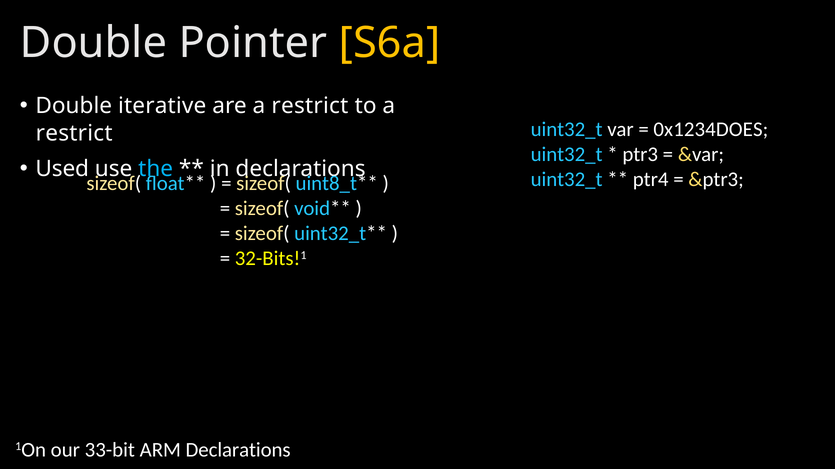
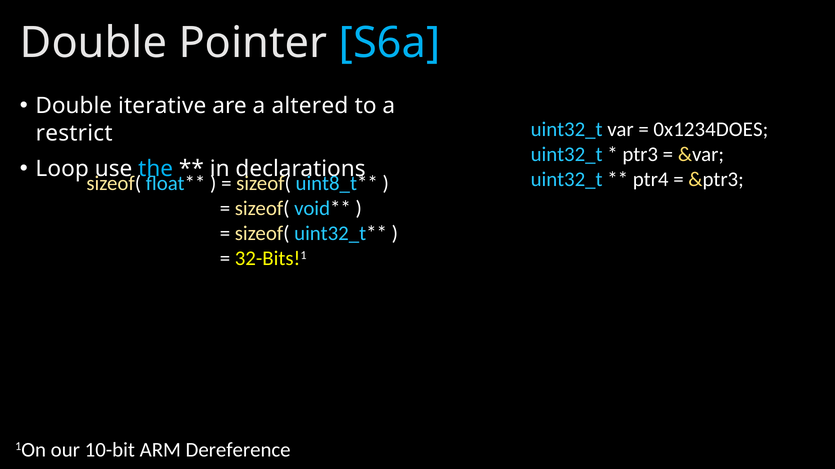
S6a colour: yellow -> light blue
are a restrict: restrict -> altered
Used: Used -> Loop
33-bit: 33-bit -> 10-bit
ARM Declarations: Declarations -> Dereference
